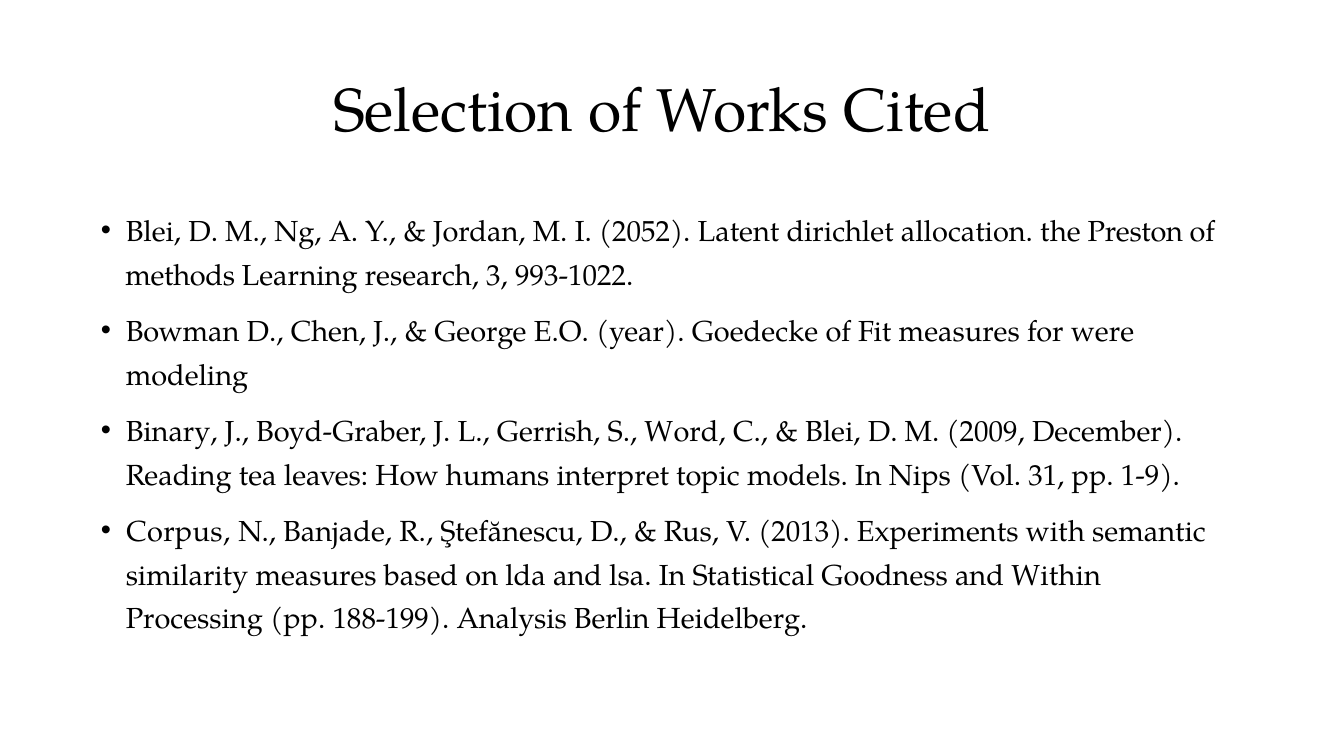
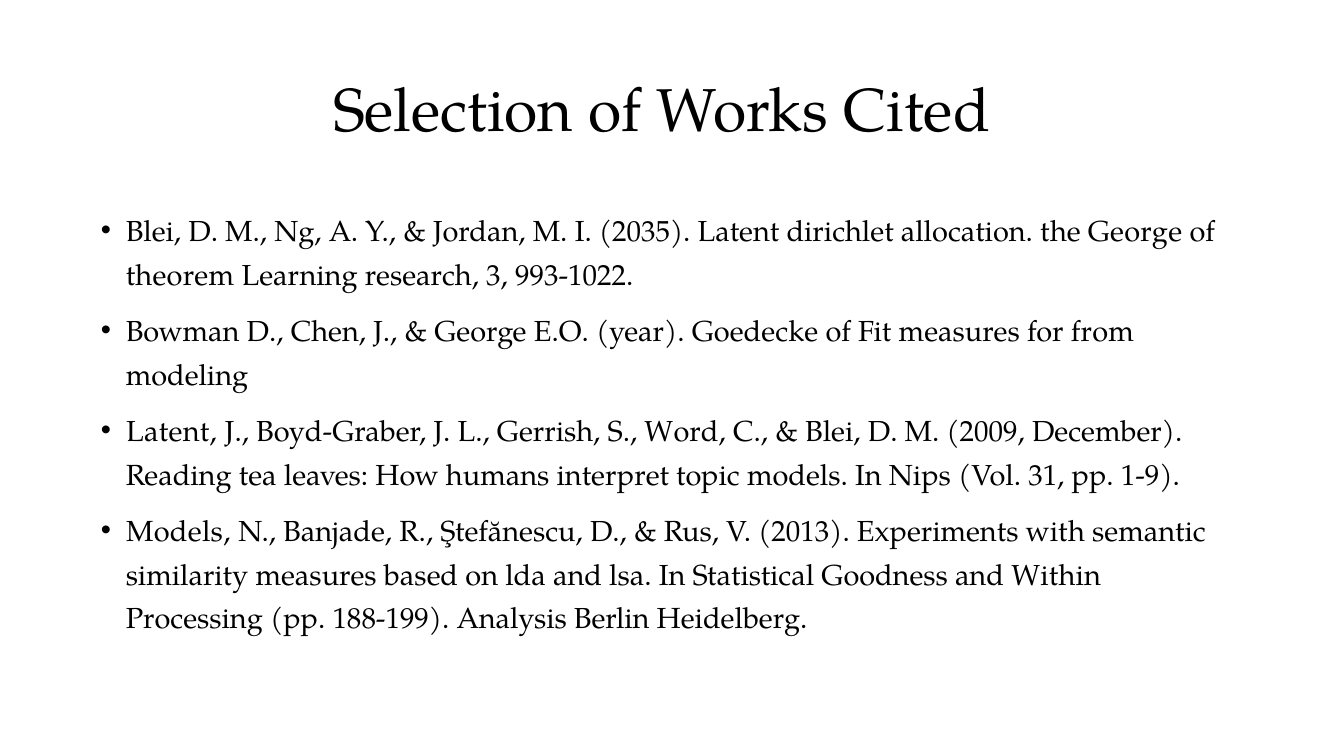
2052: 2052 -> 2035
the Preston: Preston -> George
methods: methods -> theorem
were: were -> from
Binary at (172, 432): Binary -> Latent
Corpus at (178, 532): Corpus -> Models
